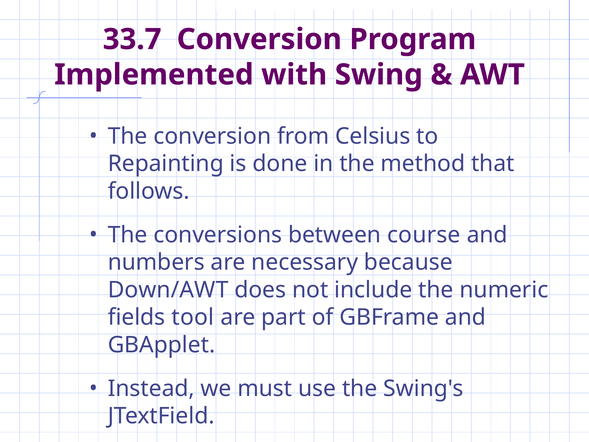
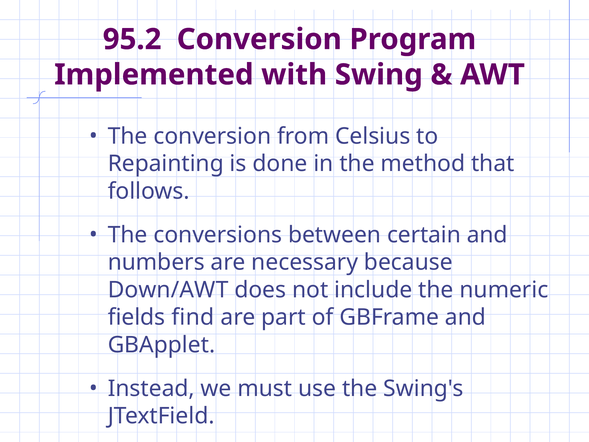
33.7: 33.7 -> 95.2
course: course -> certain
tool: tool -> find
